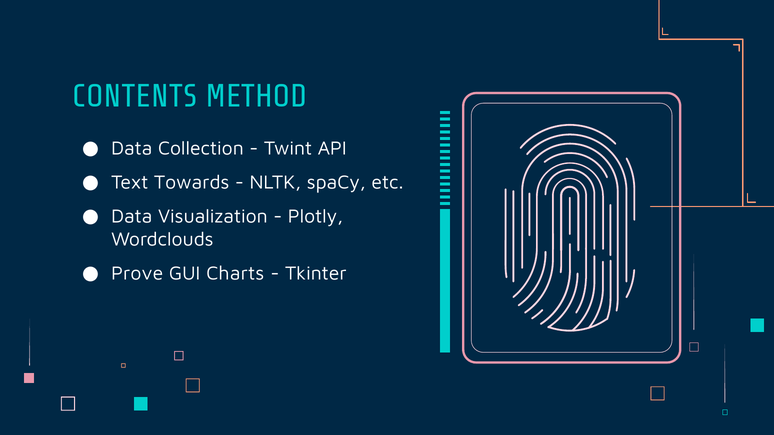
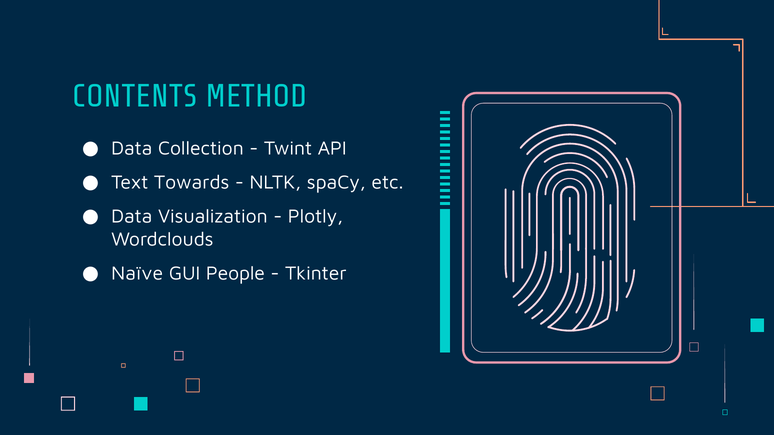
Prove: Prove -> Naïve
Charts: Charts -> People
